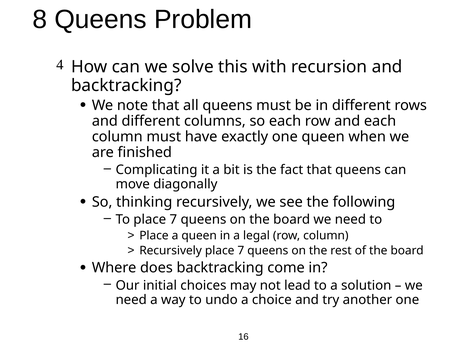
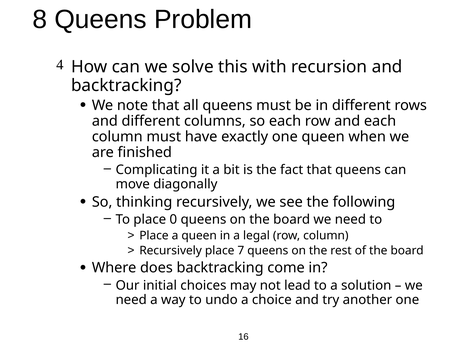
To place 7: 7 -> 0
